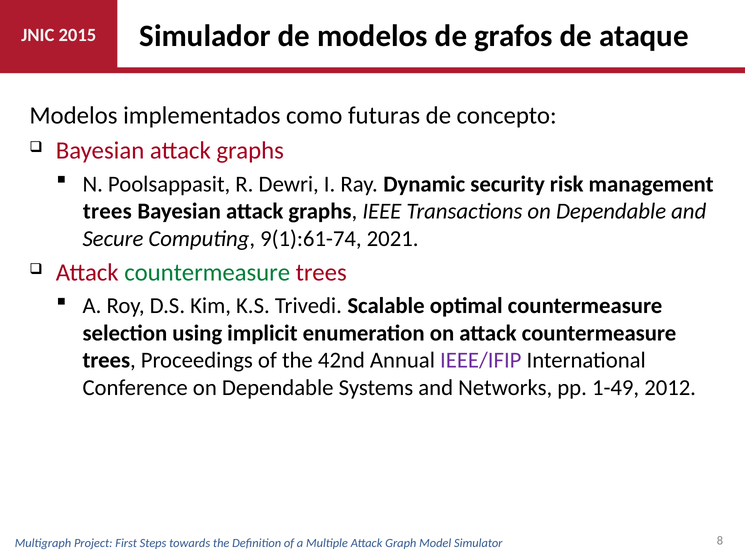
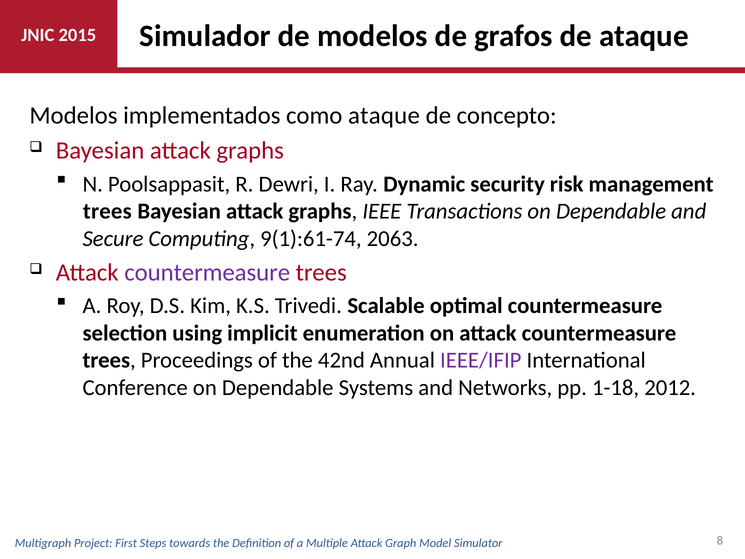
como futuras: futuras -> ataque
2021: 2021 -> 2063
countermeasure at (207, 272) colour: green -> purple
1-49: 1-49 -> 1-18
